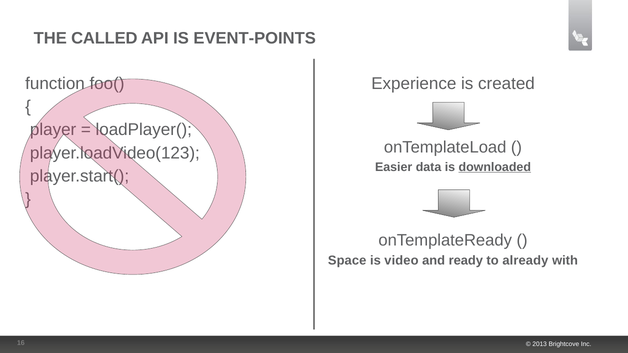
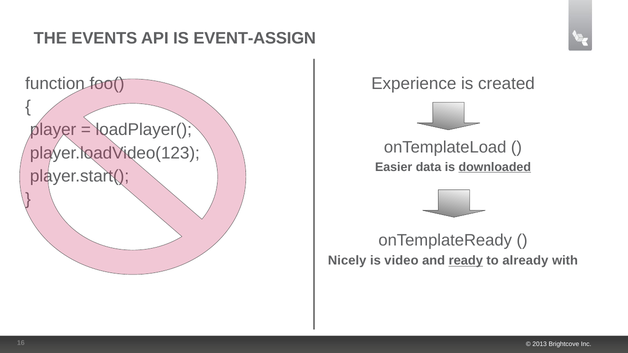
CALLED: CALLED -> EVENTS
EVENT-POINTS: EVENT-POINTS -> EVENT-ASSIGN
Space: Space -> Nicely
ready underline: none -> present
